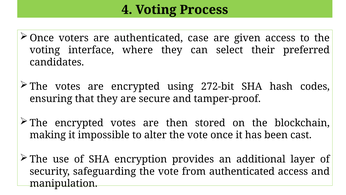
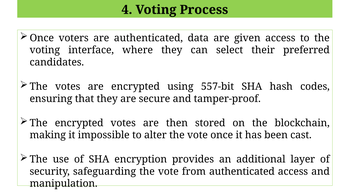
case: case -> data
272-bit: 272-bit -> 557-bit
